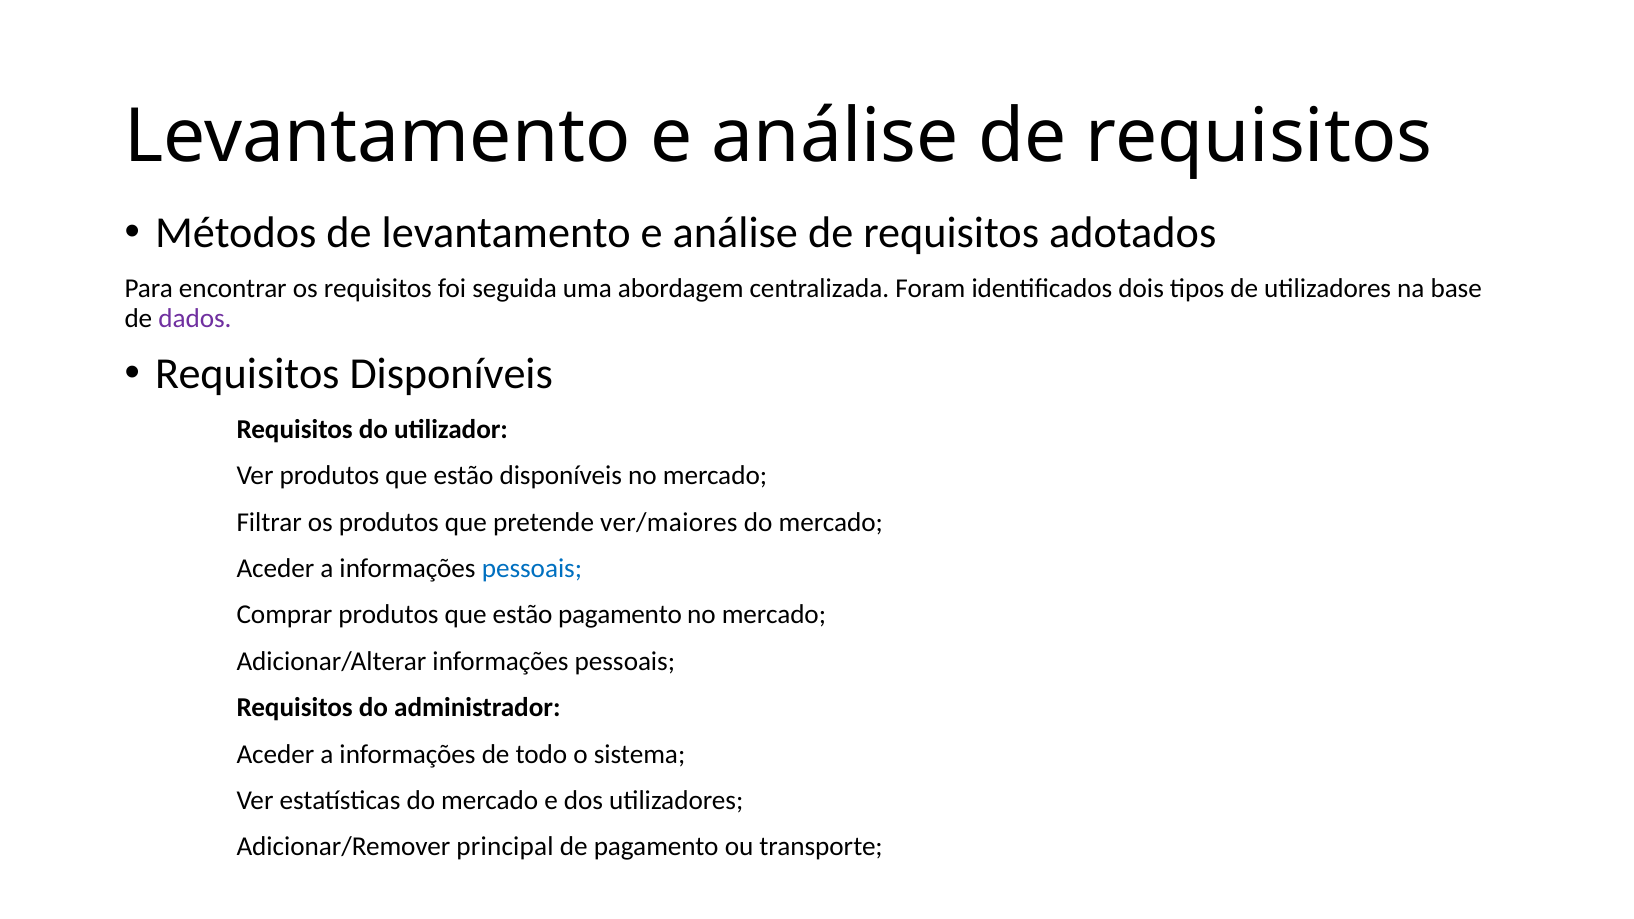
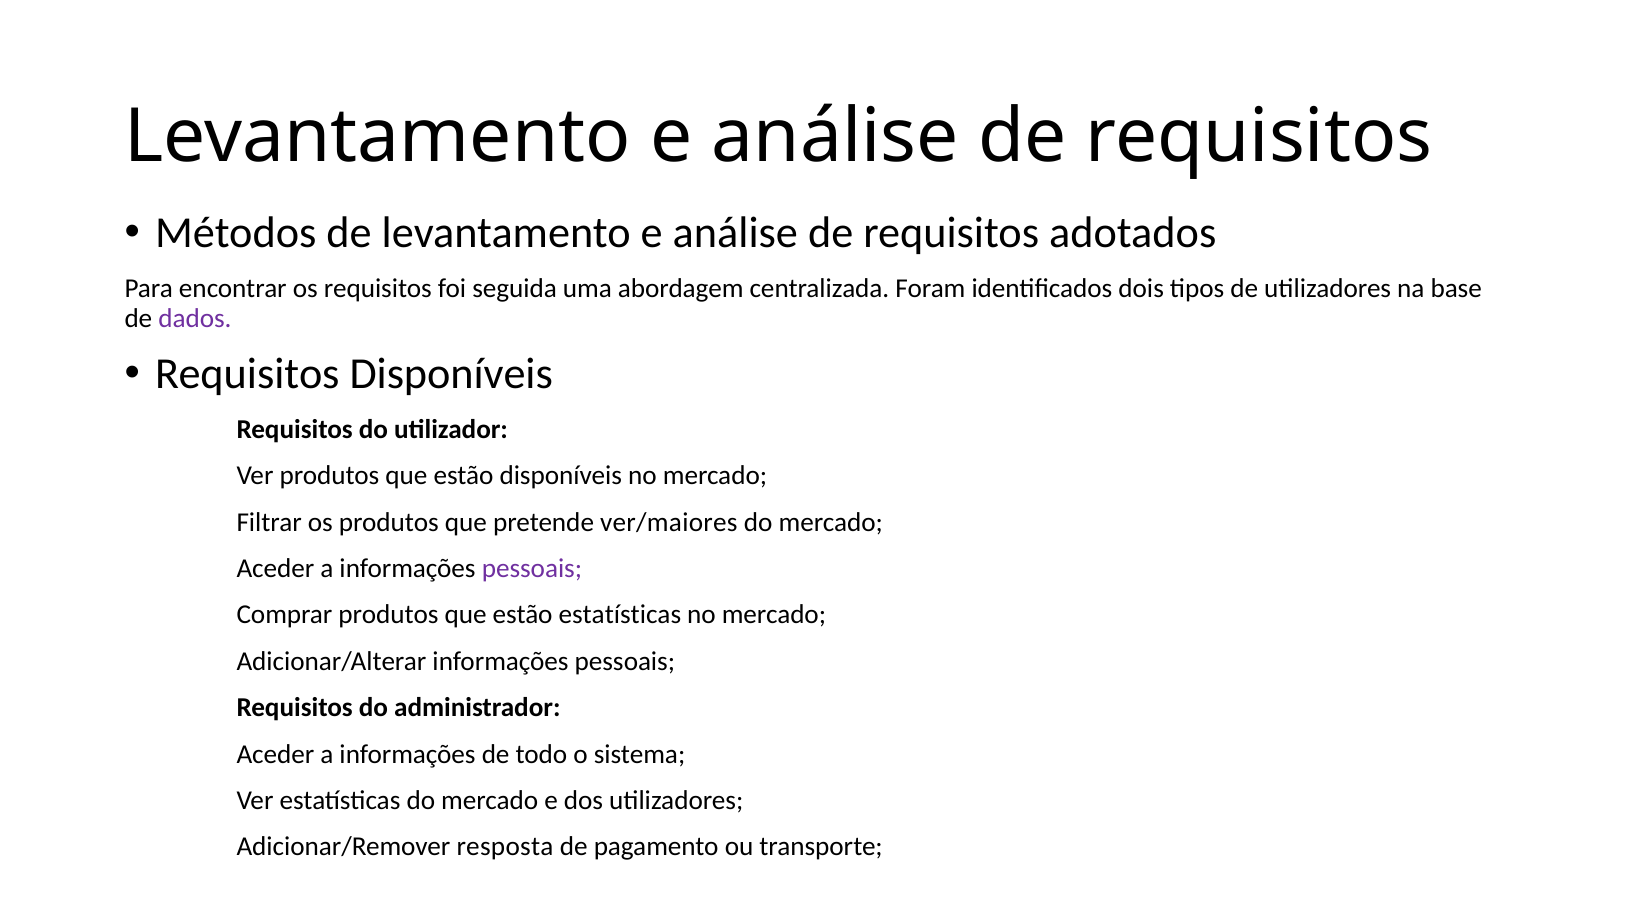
pessoais at (532, 569) colour: blue -> purple
estão pagamento: pagamento -> estatísticas
principal: principal -> resposta
